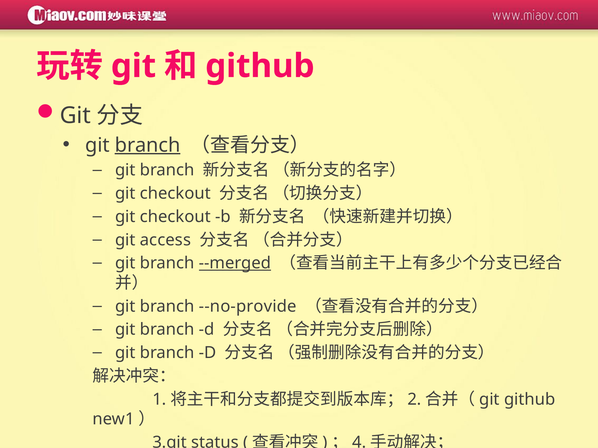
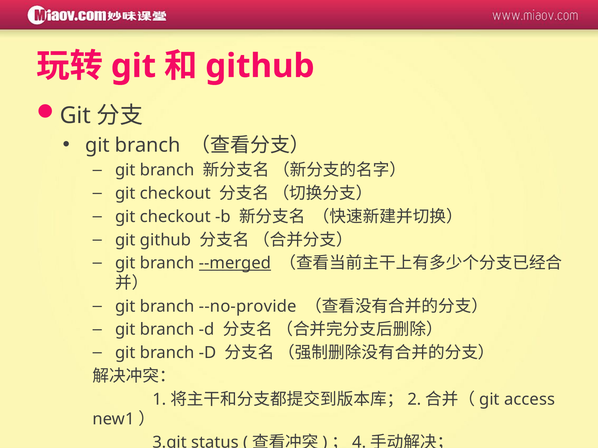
branch at (148, 145) underline: present -> none
git access: access -> github
git github: github -> access
